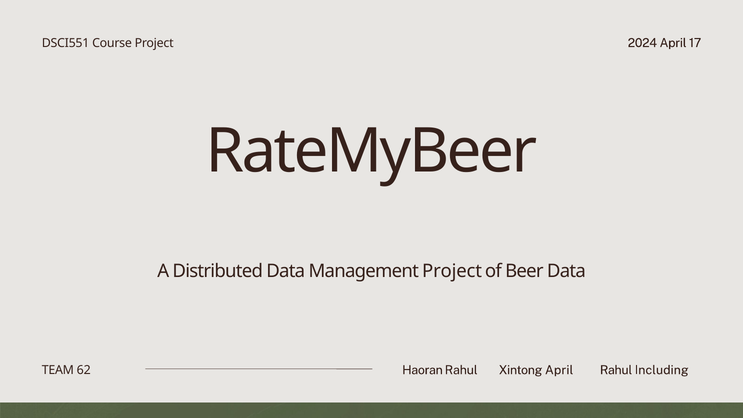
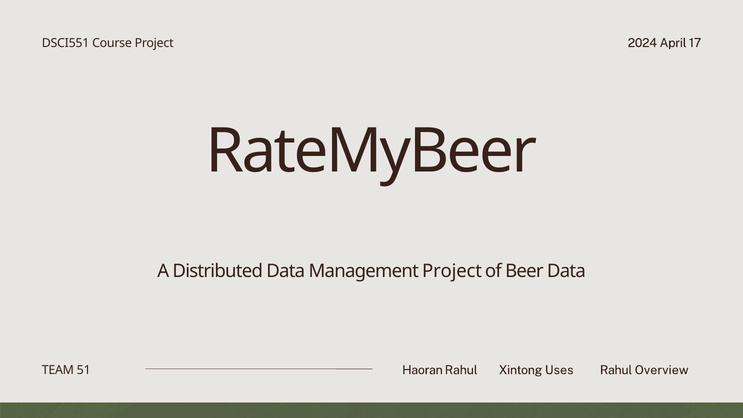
Xintong April: April -> Uses
Including: Including -> Overview
62: 62 -> 51
